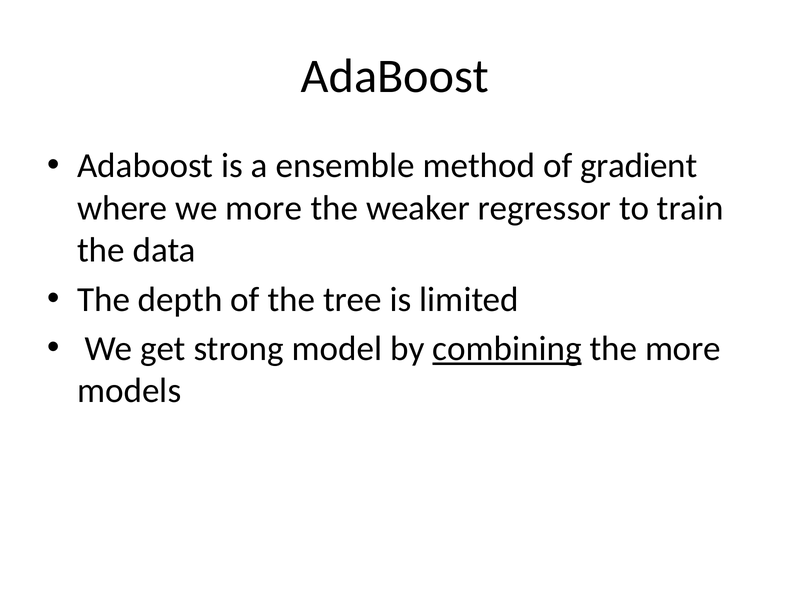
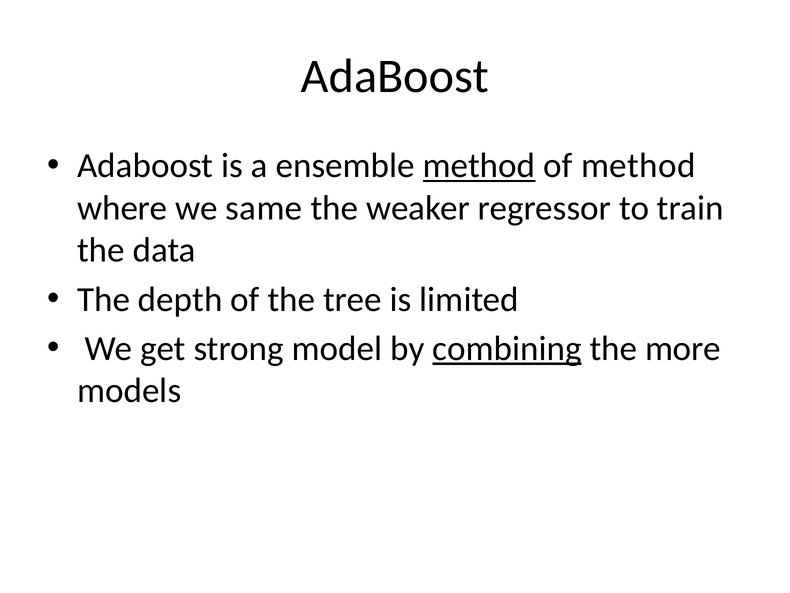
method at (479, 166) underline: none -> present
of gradient: gradient -> method
we more: more -> same
